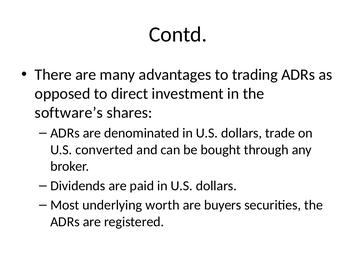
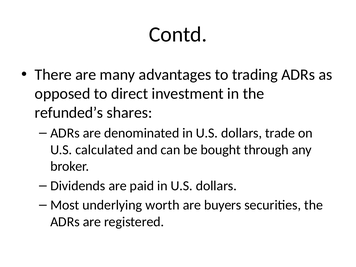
software’s: software’s -> refunded’s
converted: converted -> calculated
